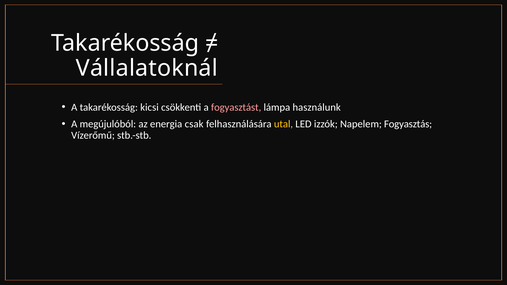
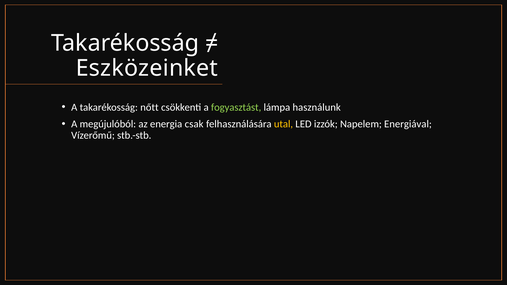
Vállalatoknál: Vállalatoknál -> Eszközeinket
kicsi: kicsi -> nőtt
fogyasztást colour: pink -> light green
Fogyasztás: Fogyasztás -> Energiával
